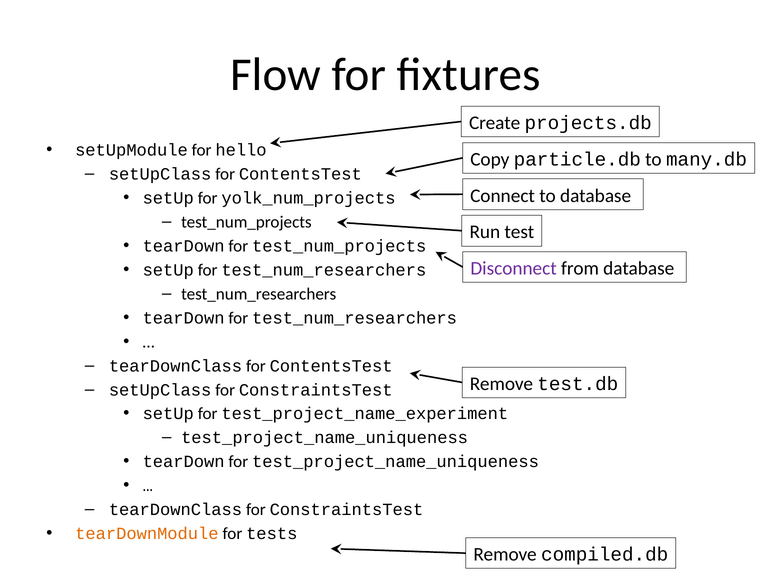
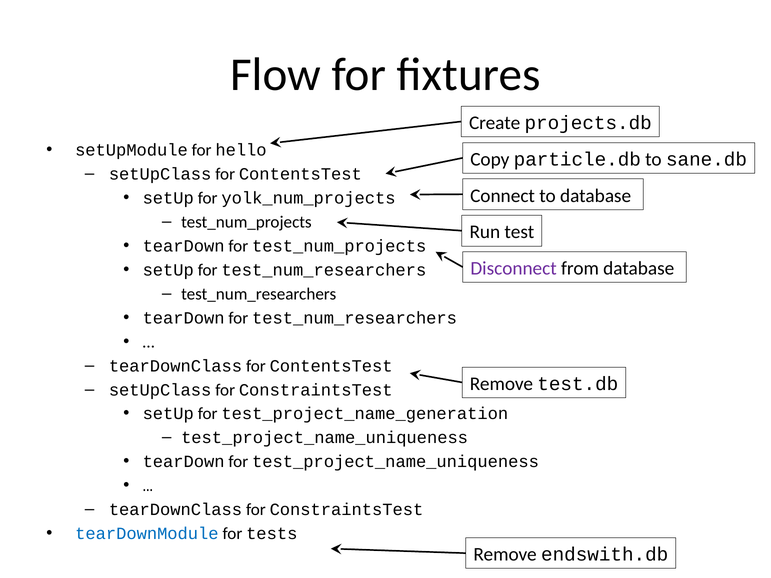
many.db: many.db -> sane.db
test_project_name_experiment: test_project_name_experiment -> test_project_name_generation
tearDownModule colour: orange -> blue
compiled.db: compiled.db -> endswith.db
